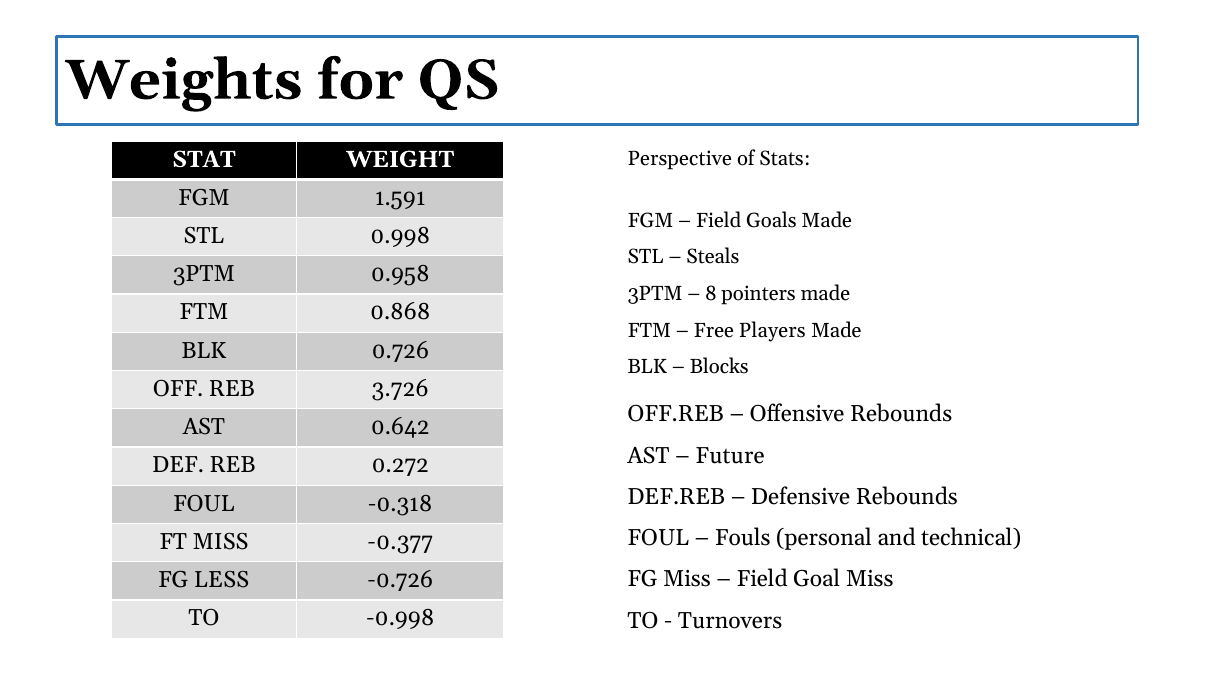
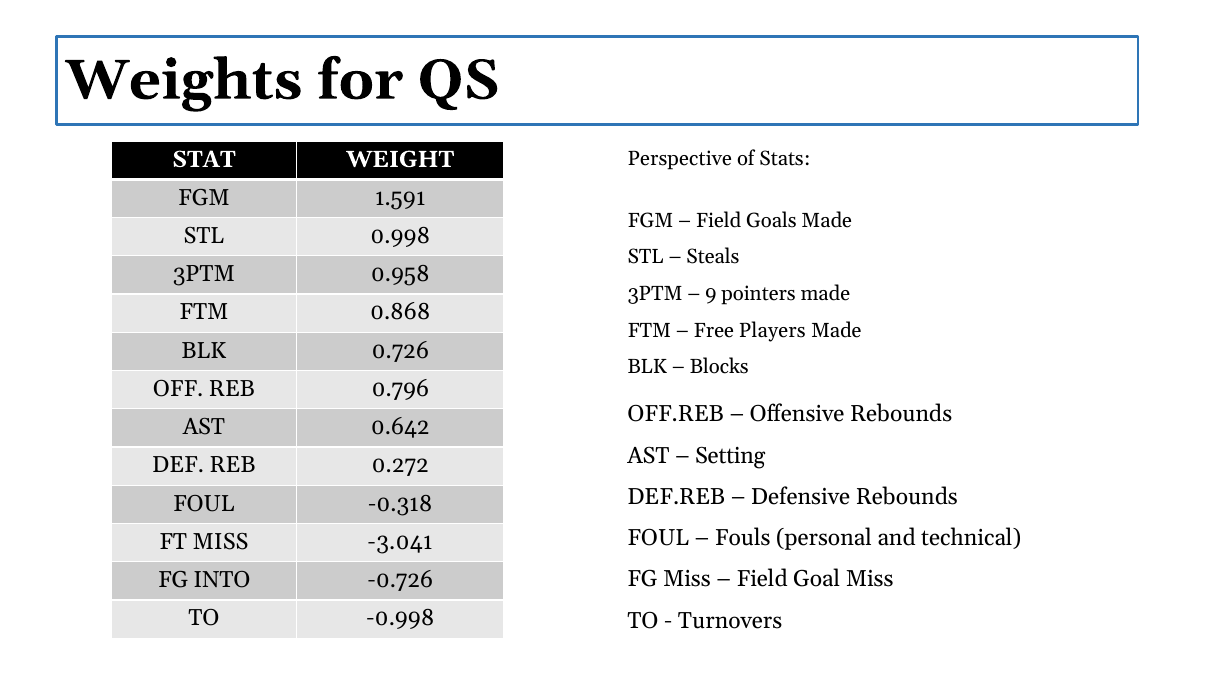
8: 8 -> 9
3.726: 3.726 -> 0.796
Future: Future -> Setting
-0.377: -0.377 -> -3.041
LESS: LESS -> INTO
